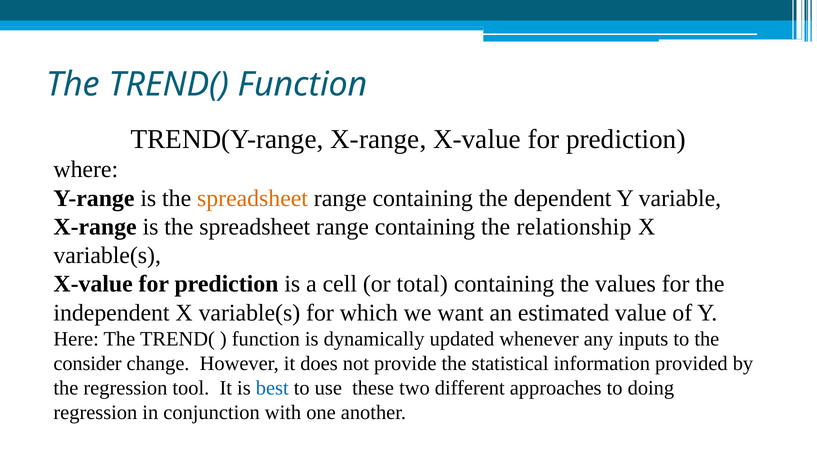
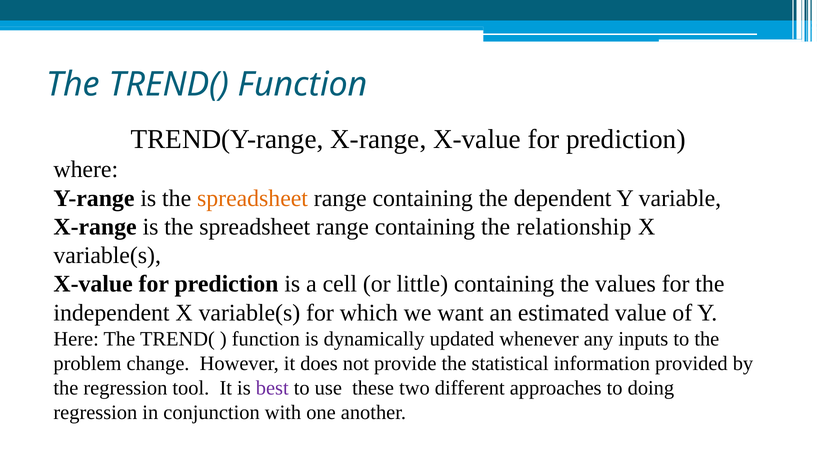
total: total -> little
consider: consider -> problem
best colour: blue -> purple
